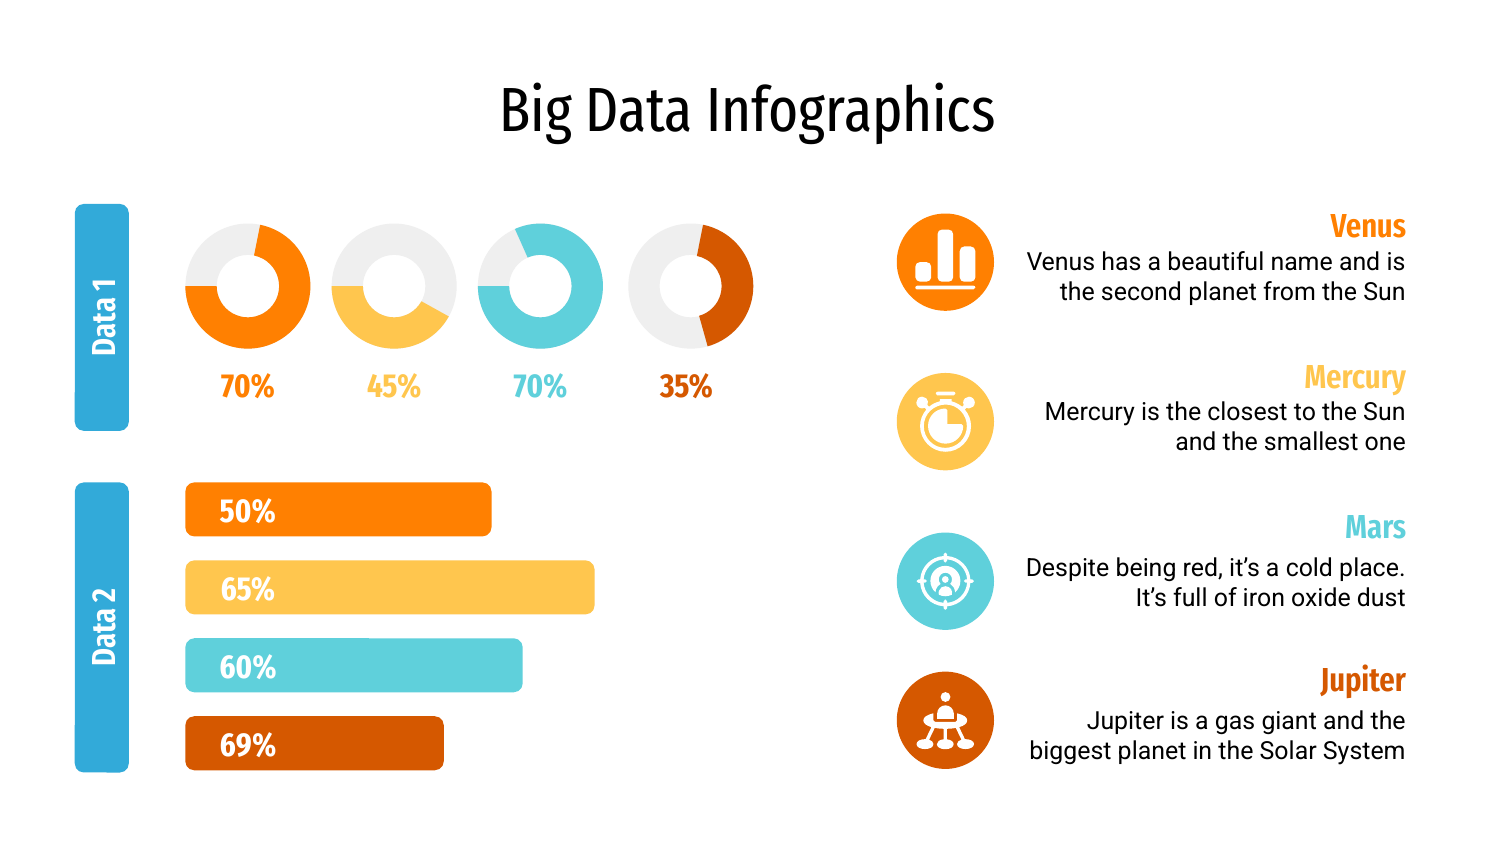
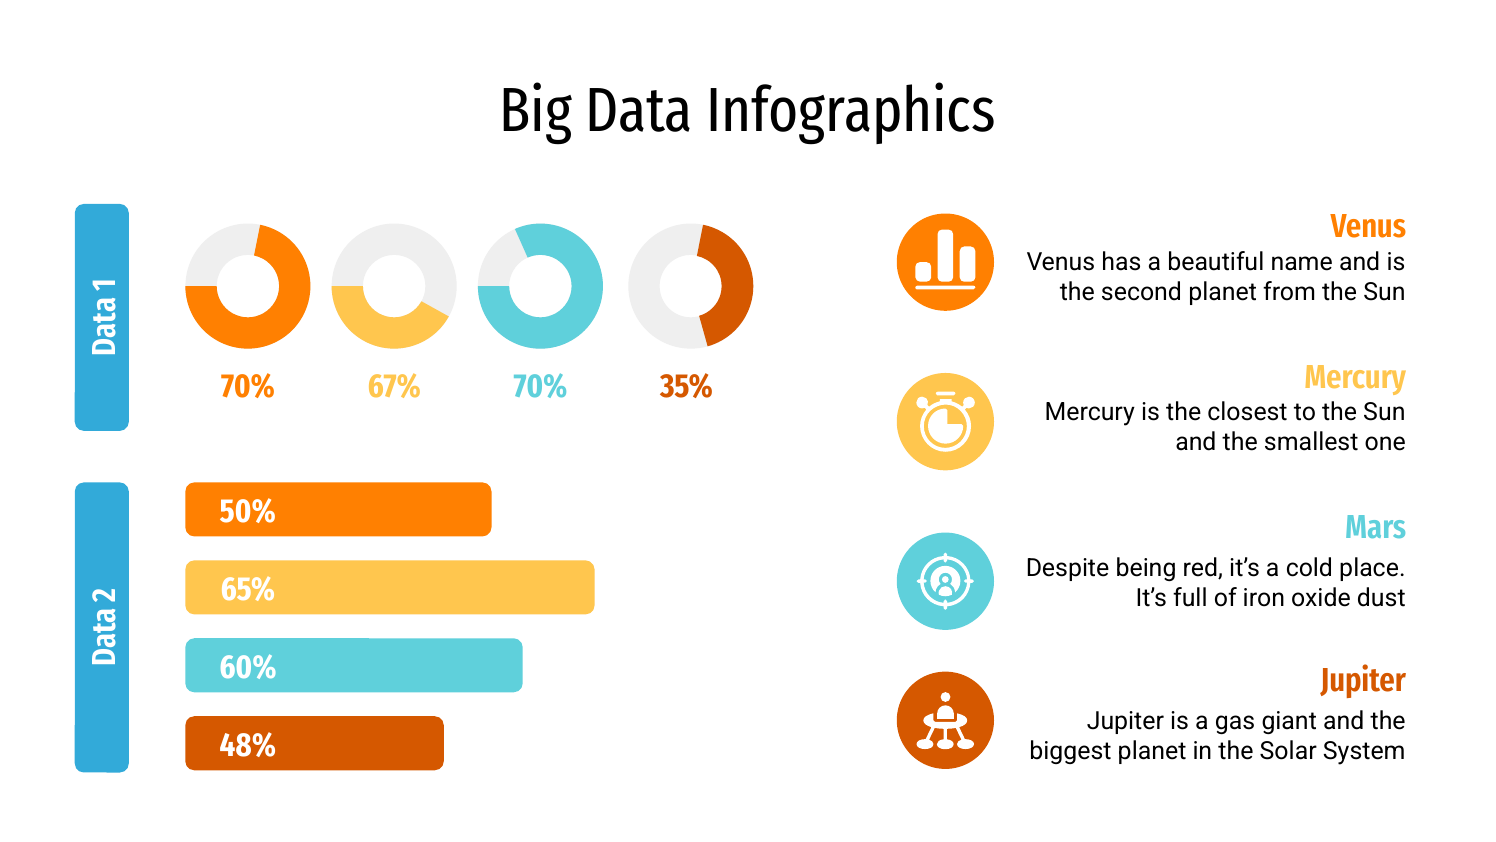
45%: 45% -> 67%
69%: 69% -> 48%
